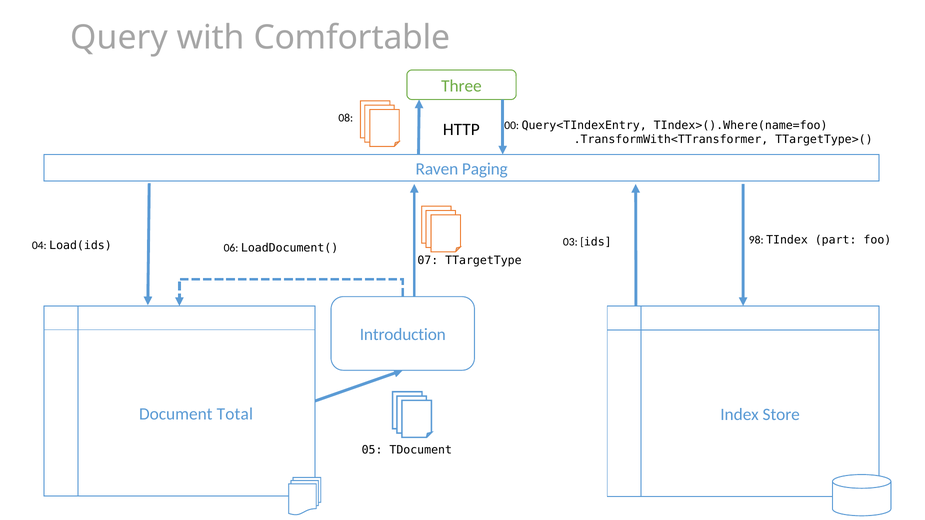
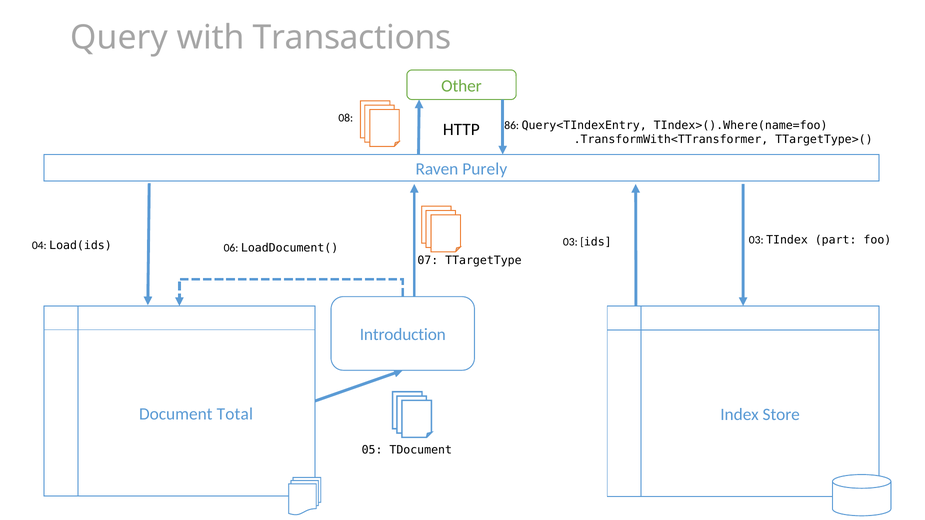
Comfortable: Comfortable -> Transactions
Three: Three -> Other
00: 00 -> 86
Paging: Paging -> Purely
98 at (756, 240): 98 -> 03
